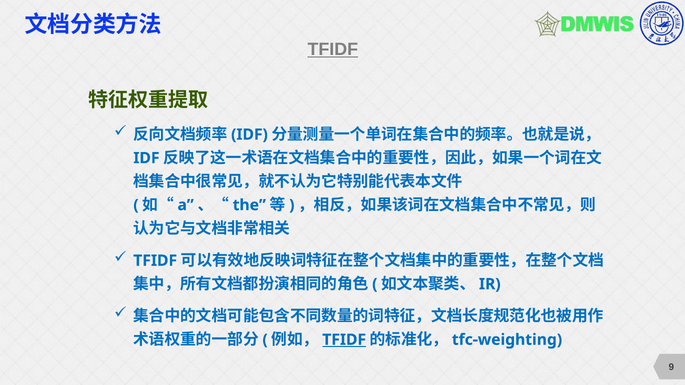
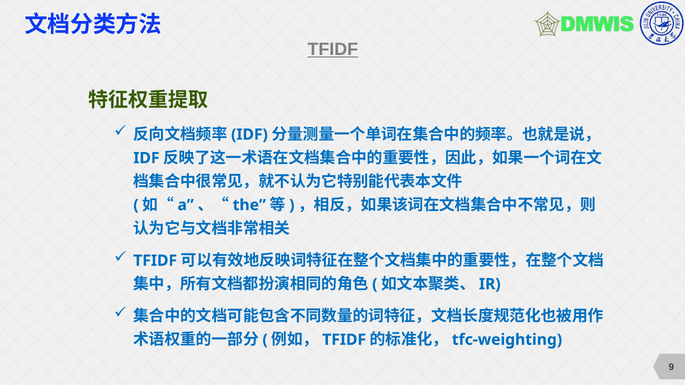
TFIDF at (344, 340) underline: present -> none
